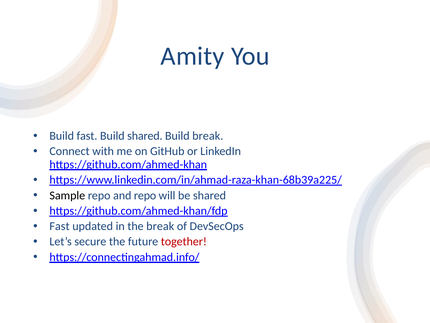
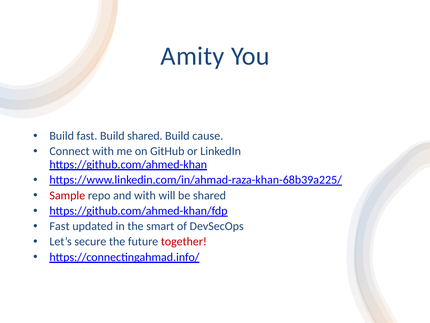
Build break: break -> cause
Sample colour: black -> red
and repo: repo -> with
the break: break -> smart
